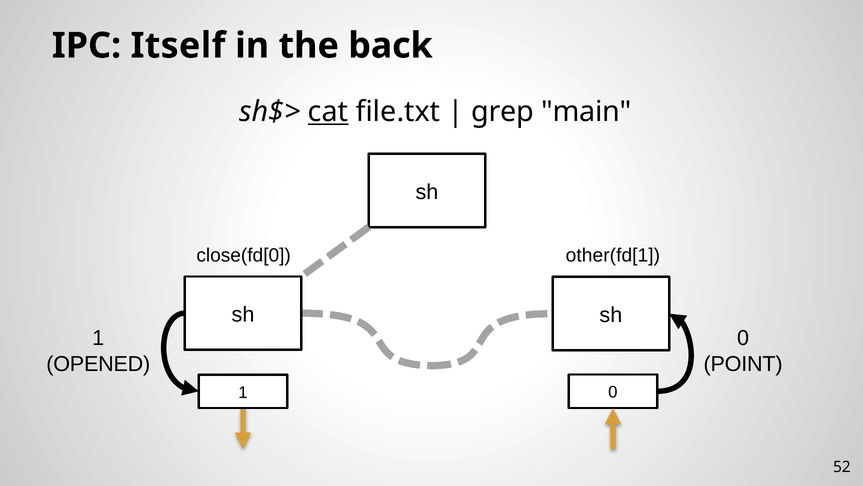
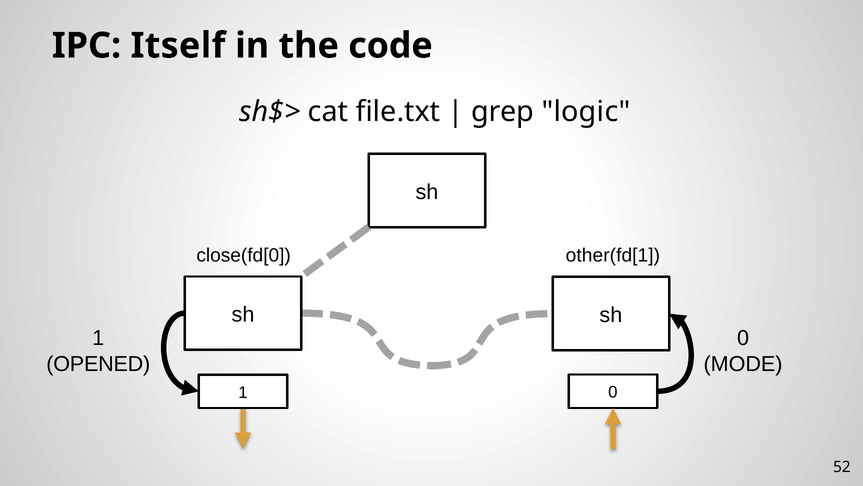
back: back -> code
cat underline: present -> none
main: main -> logic
POINT: POINT -> MODE
